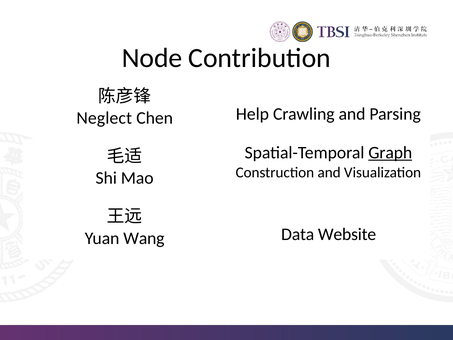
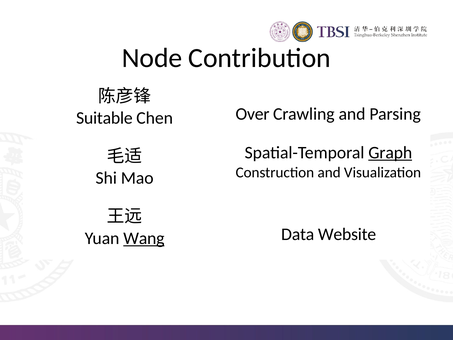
Neglect: Neglect -> Suitable
Help: Help -> Over
Wang underline: none -> present
